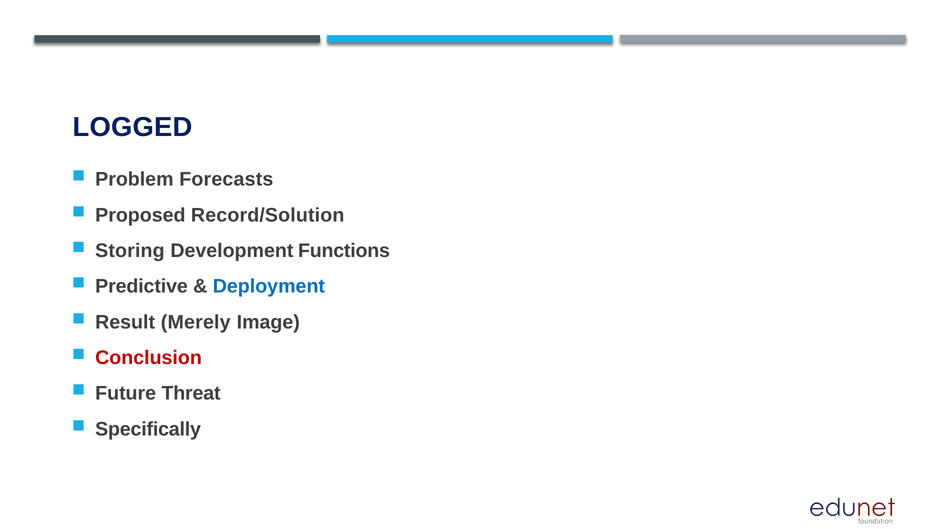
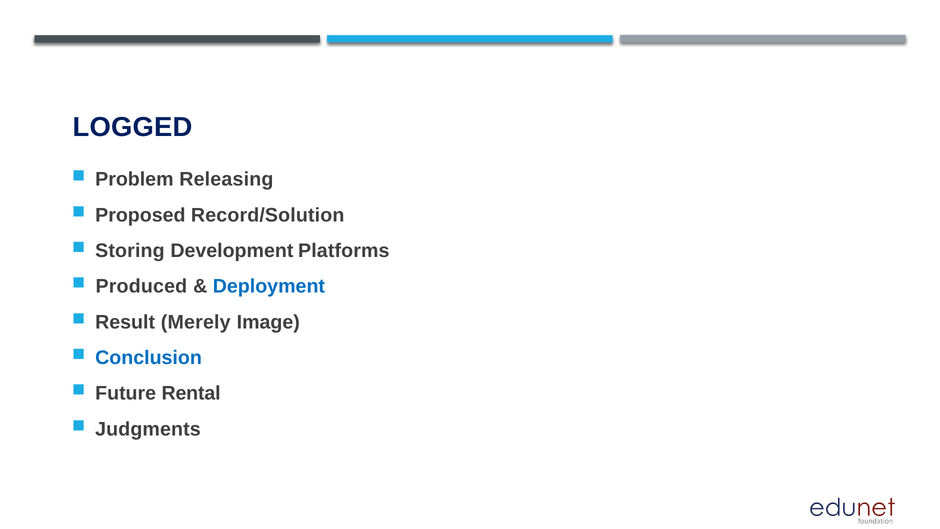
Forecasts: Forecasts -> Releasing
Functions: Functions -> Platforms
Predictive: Predictive -> Produced
Conclusion colour: red -> blue
Threat: Threat -> Rental
Specifically: Specifically -> Judgments
